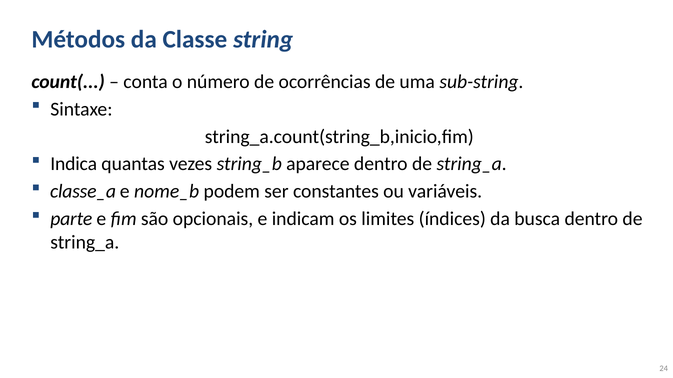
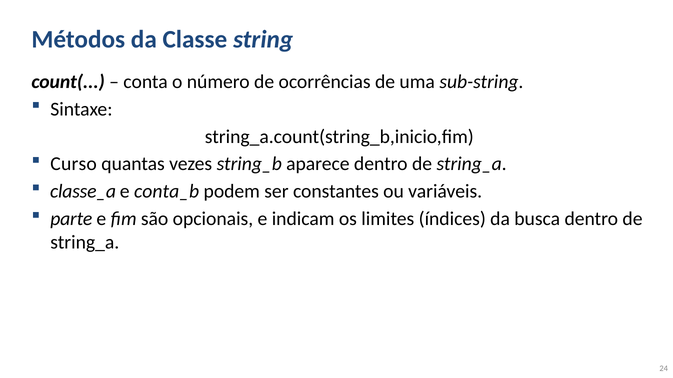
Indica: Indica -> Curso
nome_b: nome_b -> conta_b
